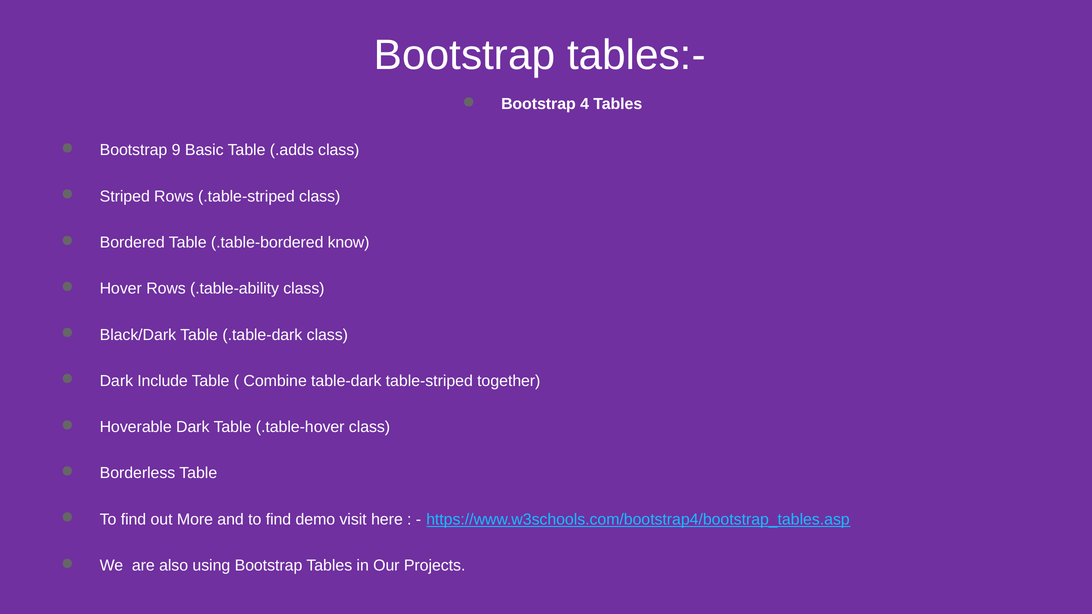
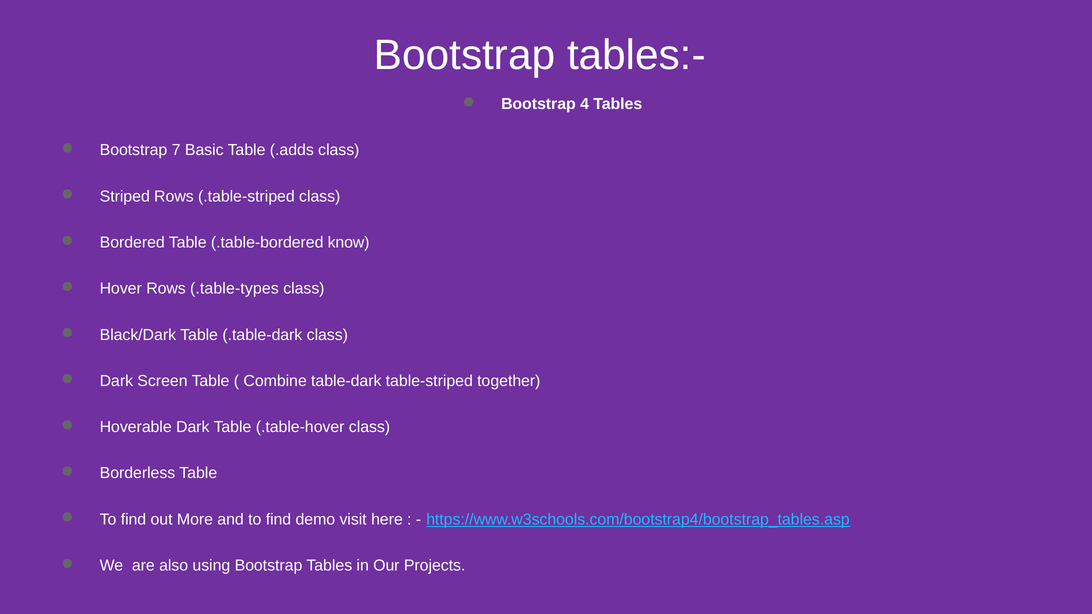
9: 9 -> 7
.table-ability: .table-ability -> .table-types
Include: Include -> Screen
